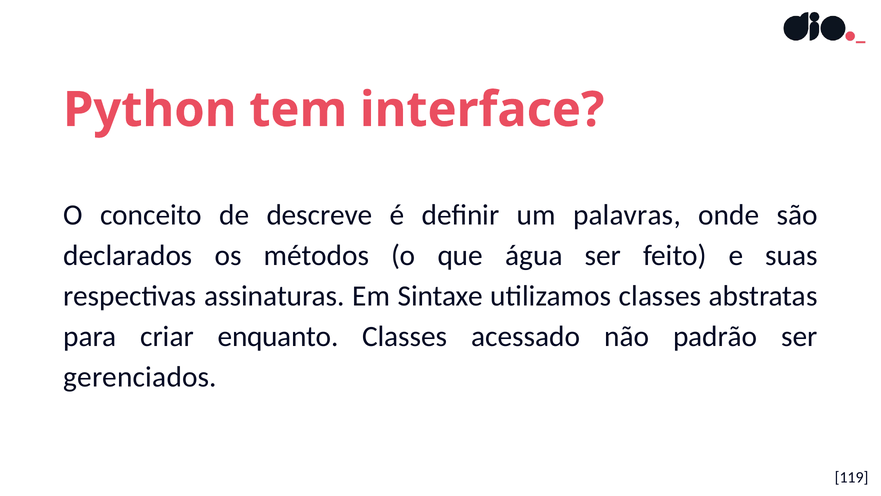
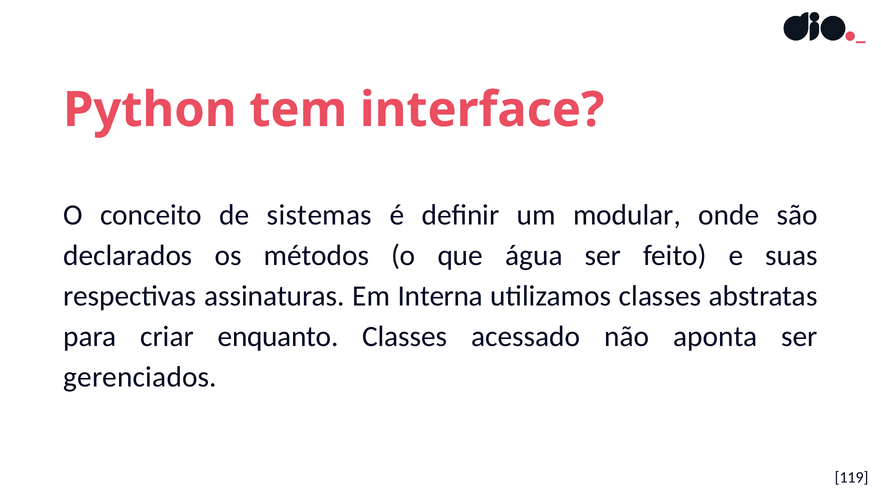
descreve: descreve -> sistemas
palavras: palavras -> modular
Sintaxe: Sintaxe -> Interna
padrão: padrão -> aponta
